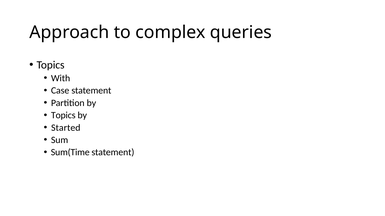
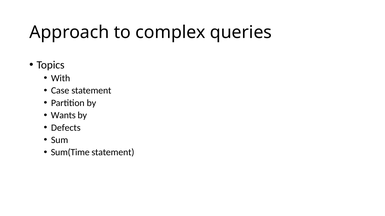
Topics at (63, 116): Topics -> Wants
Started: Started -> Defects
